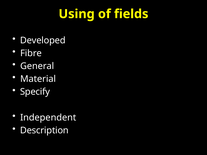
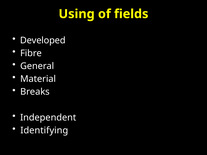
Specify: Specify -> Breaks
Description: Description -> Identifying
